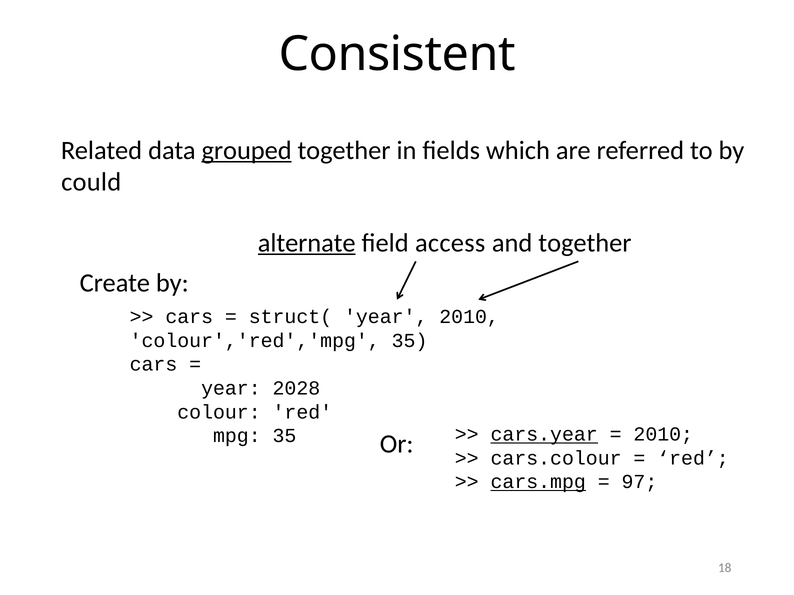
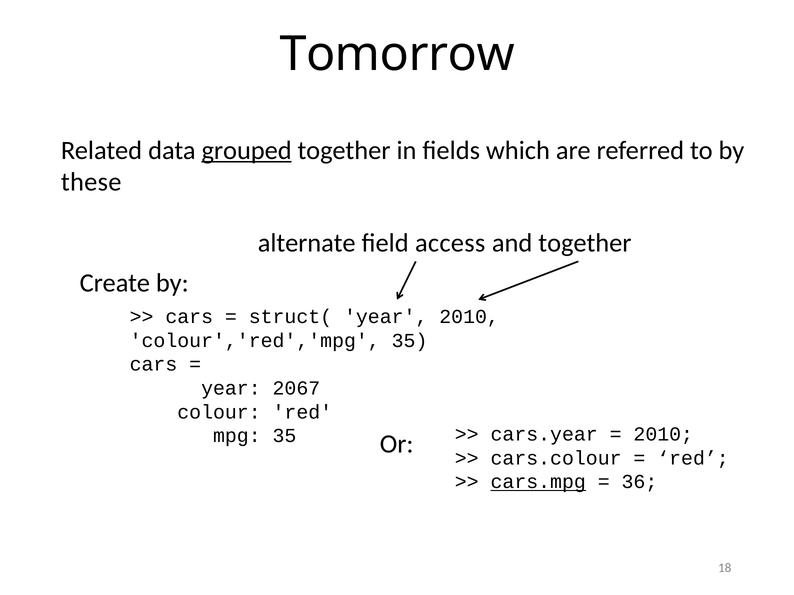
Consistent: Consistent -> Tomorrow
could: could -> these
alternate underline: present -> none
2028: 2028 -> 2067
cars.year underline: present -> none
97: 97 -> 36
